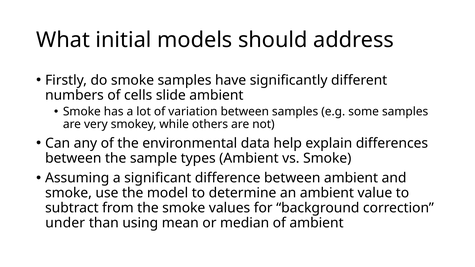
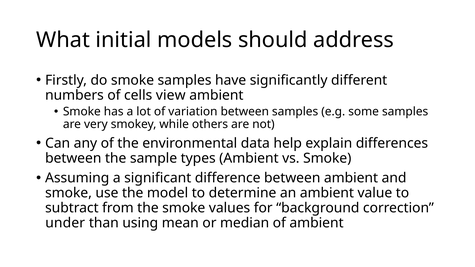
slide: slide -> view
